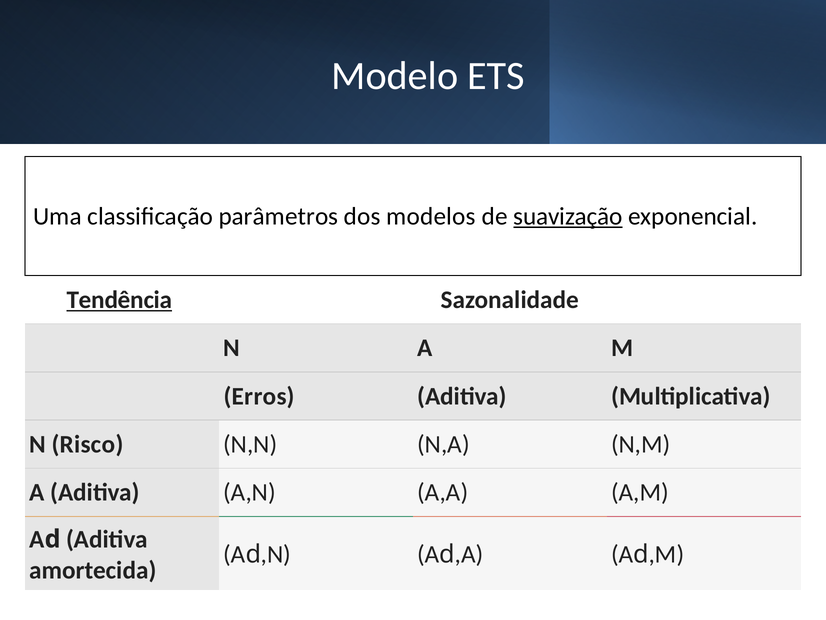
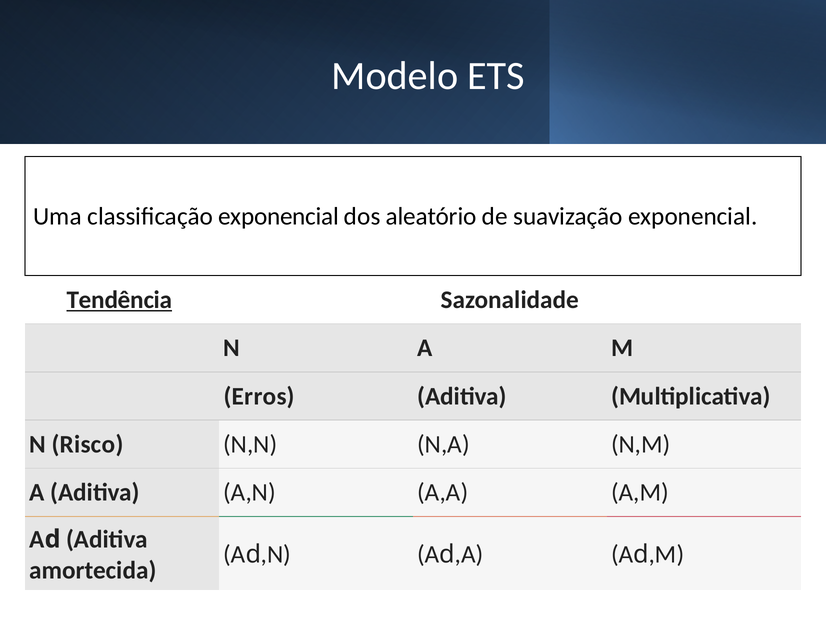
classificação parâmetros: parâmetros -> exponencial
modelos: modelos -> aleatório
suavização underline: present -> none
